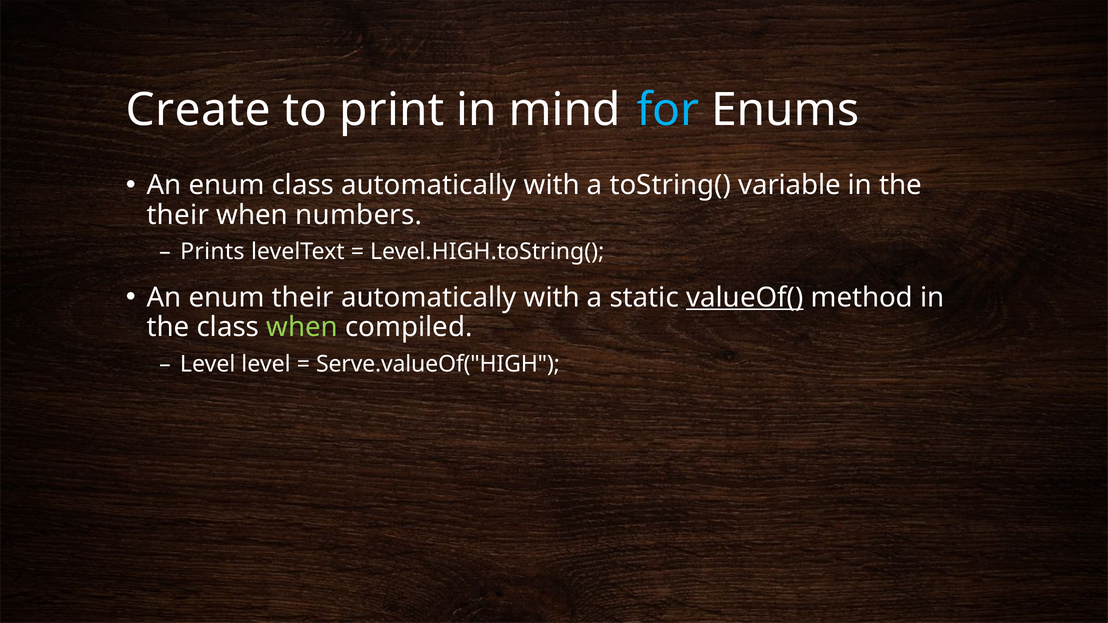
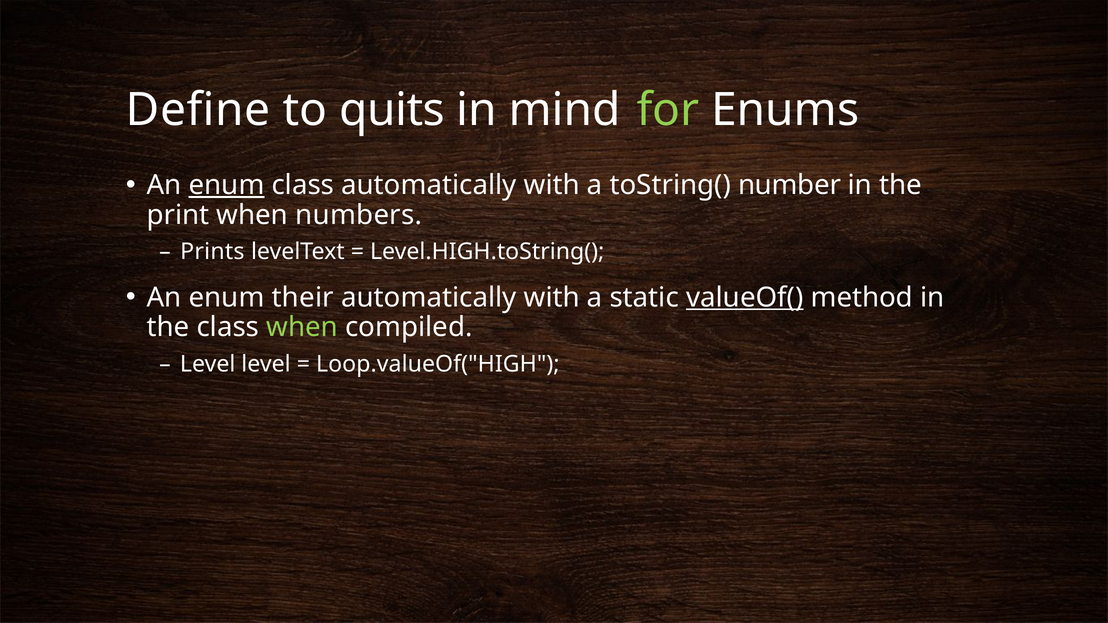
Create: Create -> Define
print: print -> quits
for colour: light blue -> light green
enum at (227, 185) underline: none -> present
variable: variable -> number
their at (178, 215): their -> print
Serve.valueOf("HIGH: Serve.valueOf("HIGH -> Loop.valueOf("HIGH
